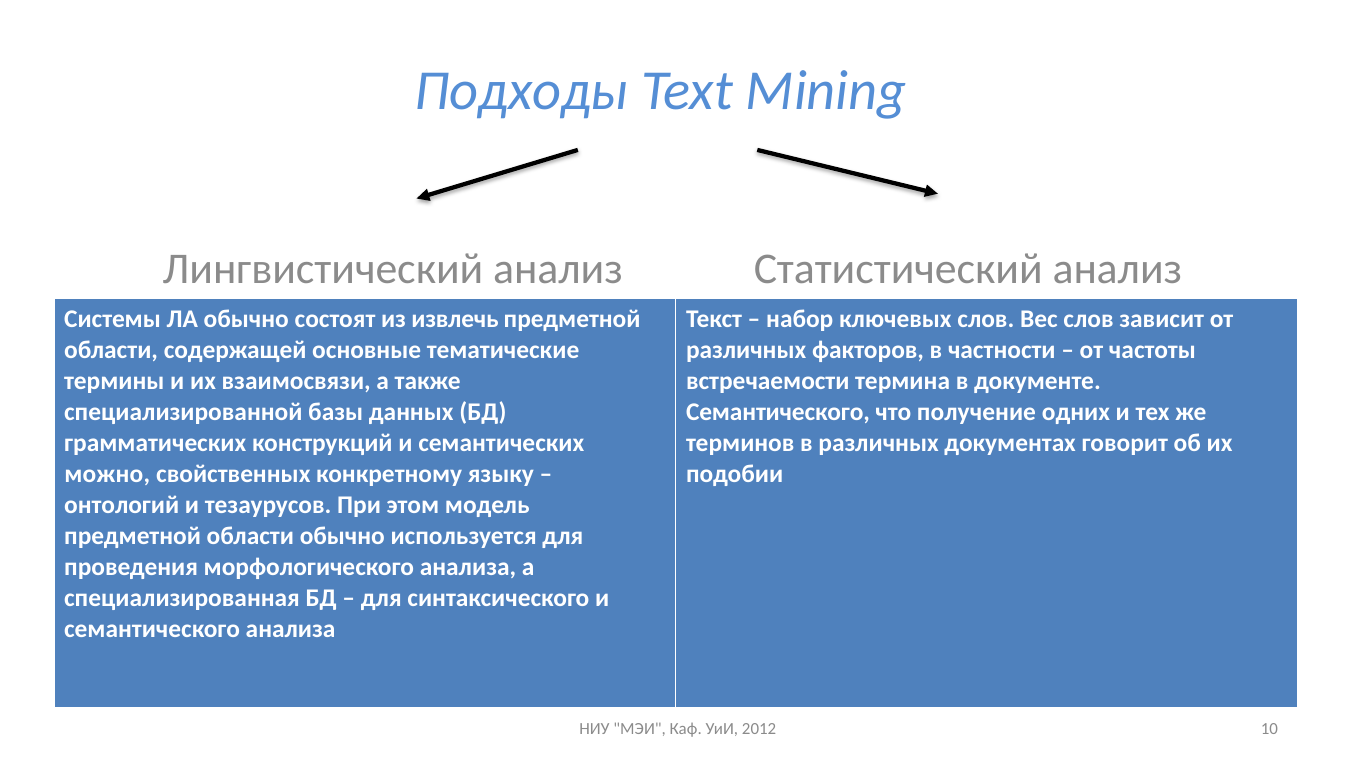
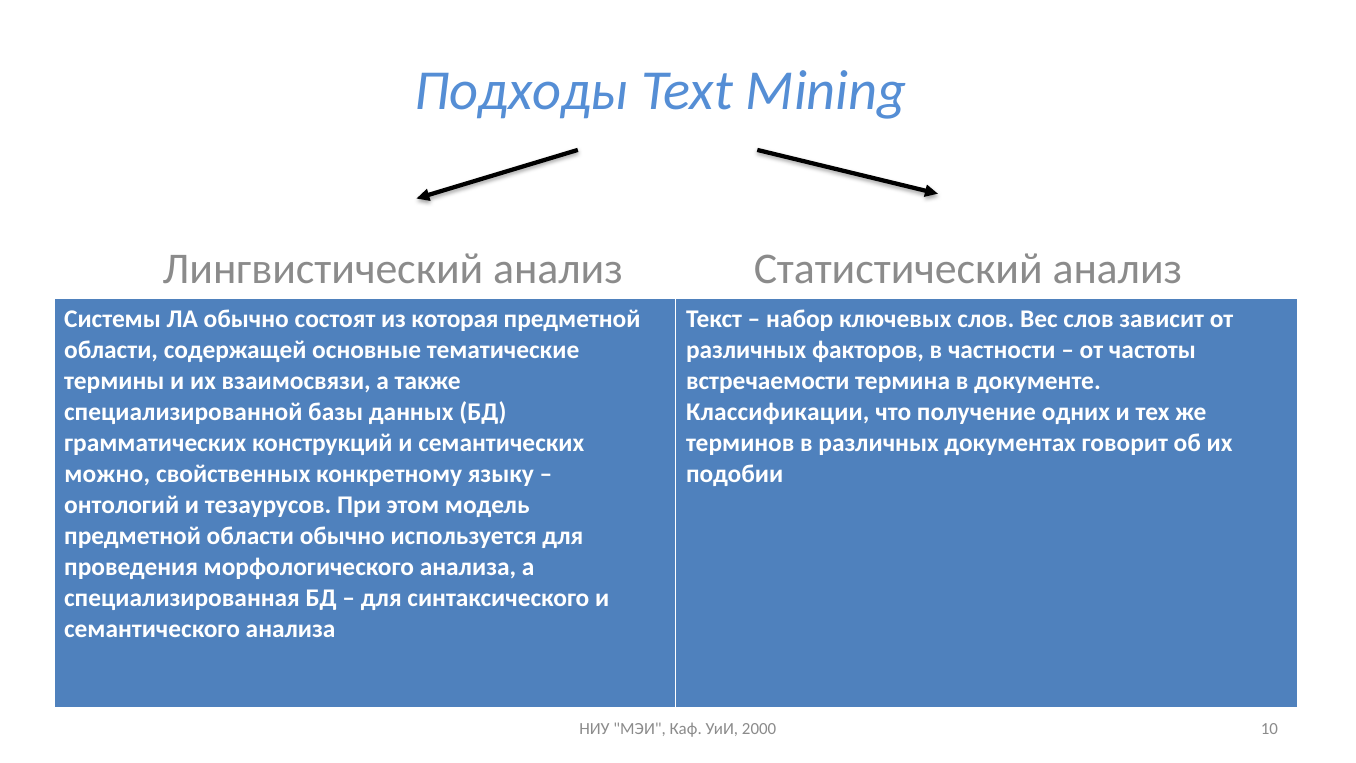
извлечь: извлечь -> которая
Семантического at (778, 412): Семантического -> Классификации
2012: 2012 -> 2000
